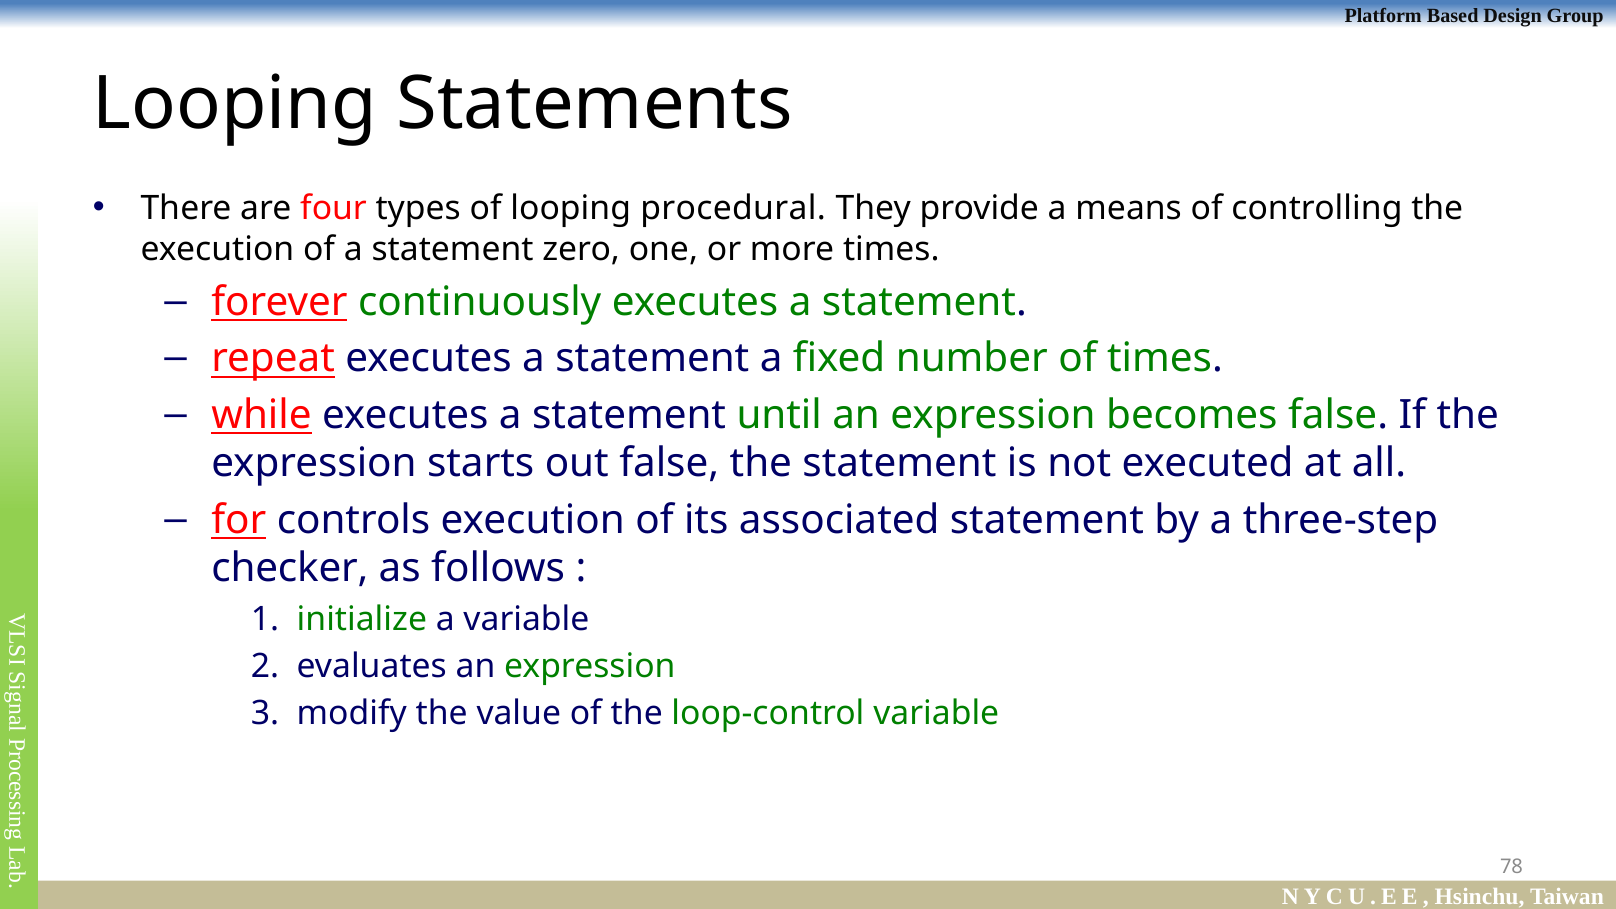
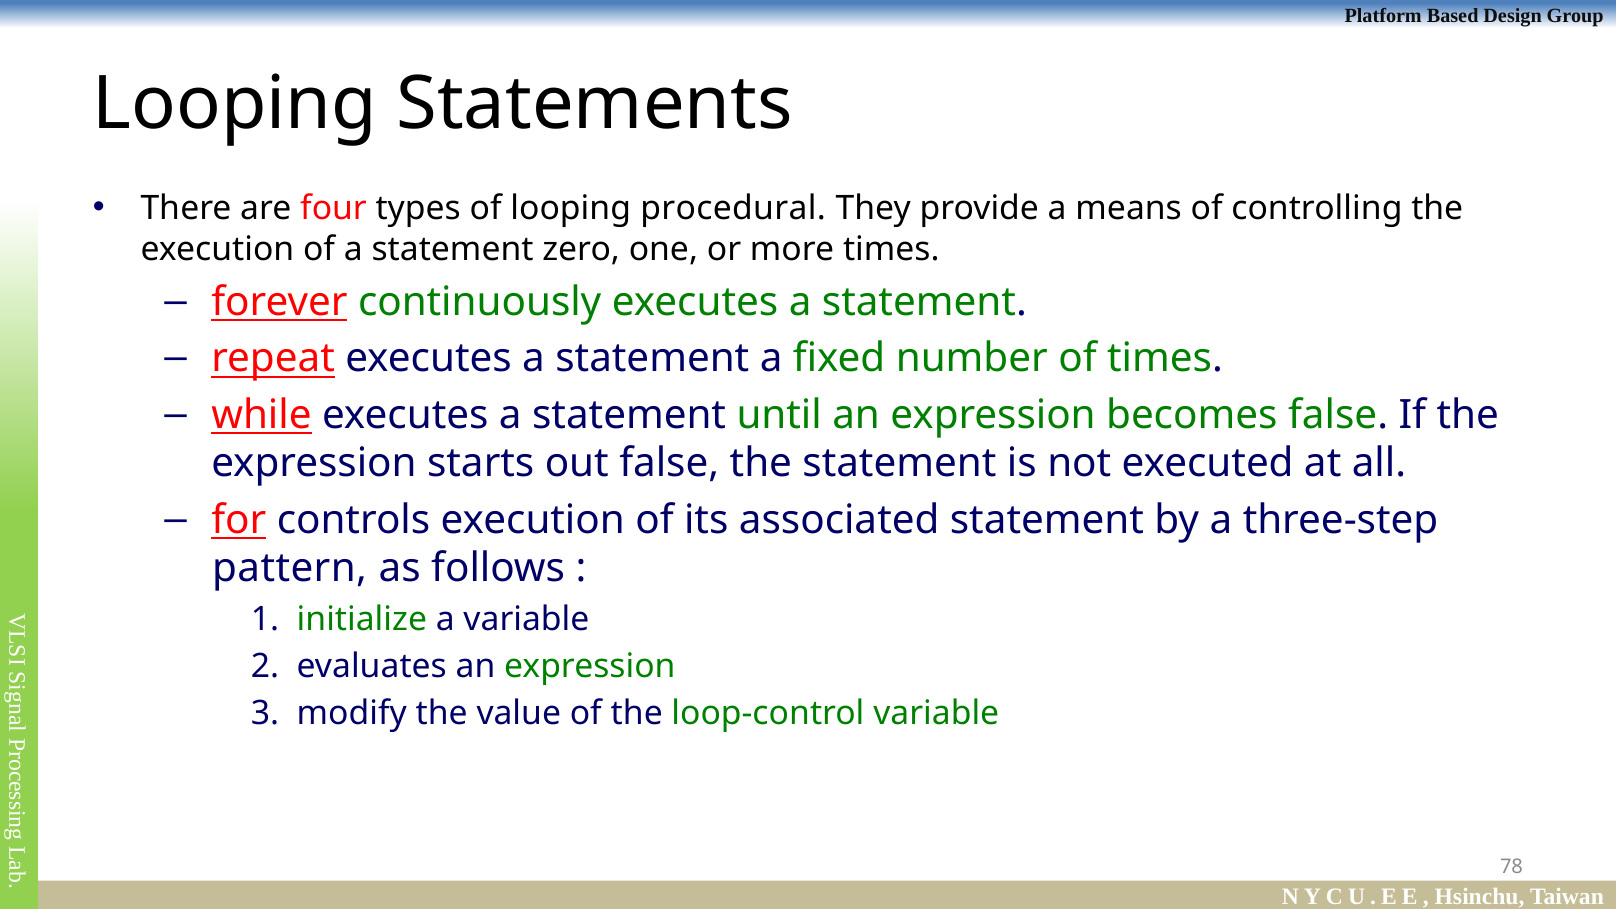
checker: checker -> pattern
